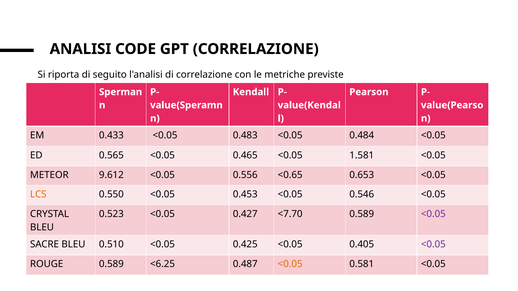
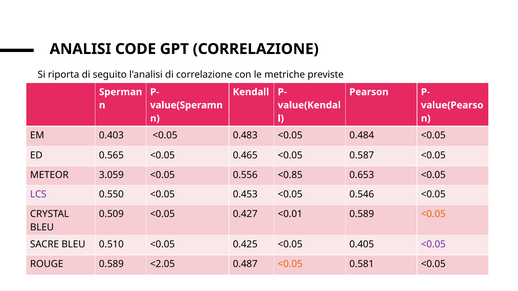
0.433: 0.433 -> 0.403
1.581: 1.581 -> 0.587
9.612: 9.612 -> 3.059
<0.65: <0.65 -> <0.85
LCS colour: orange -> purple
0.523: 0.523 -> 0.509
<7.70: <7.70 -> <0.01
<0.05 at (433, 214) colour: purple -> orange
<6.25: <6.25 -> <2.05
